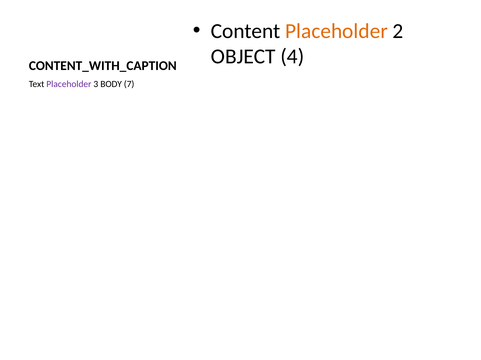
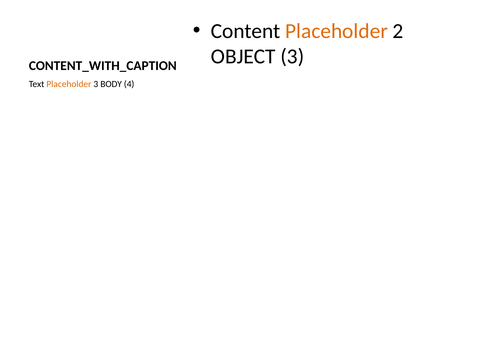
OBJECT 4: 4 -> 3
Placeholder at (69, 84) colour: purple -> orange
7: 7 -> 4
